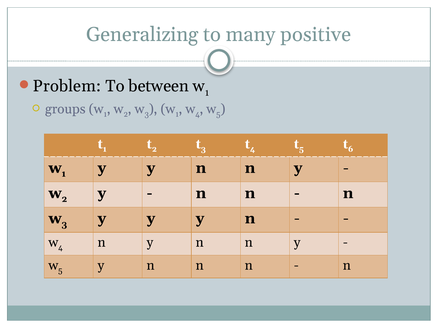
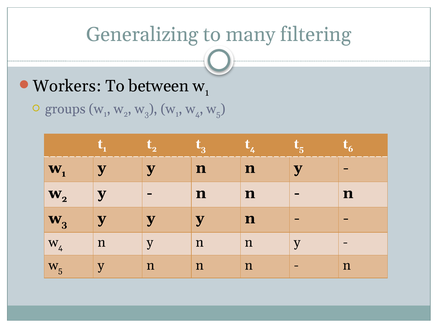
positive: positive -> filtering
Problem: Problem -> Workers
